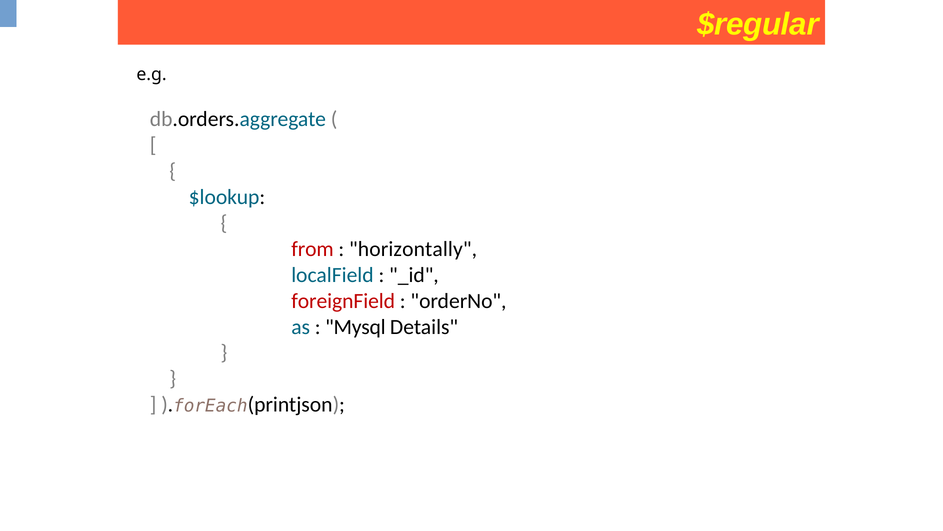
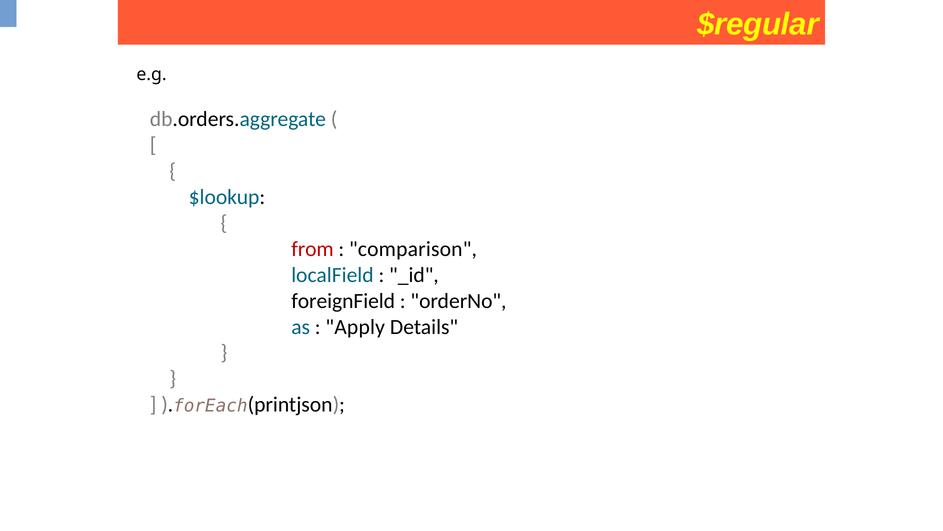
horizontally: horizontally -> comparison
foreignField colour: red -> black
Mysql: Mysql -> Apply
